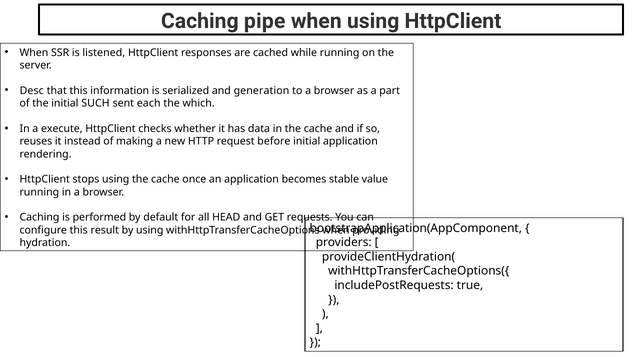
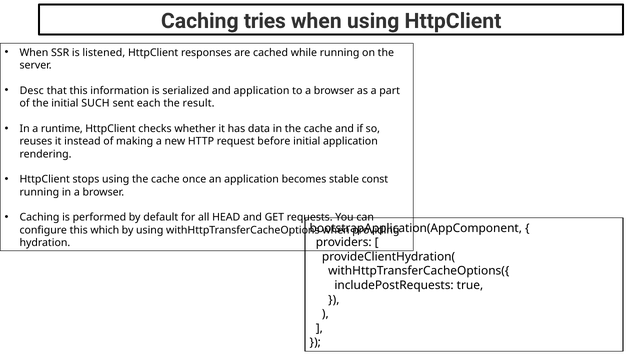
pipe: pipe -> tries
and generation: generation -> application
which: which -> result
execute: execute -> runtime
value: value -> const
result: result -> which
